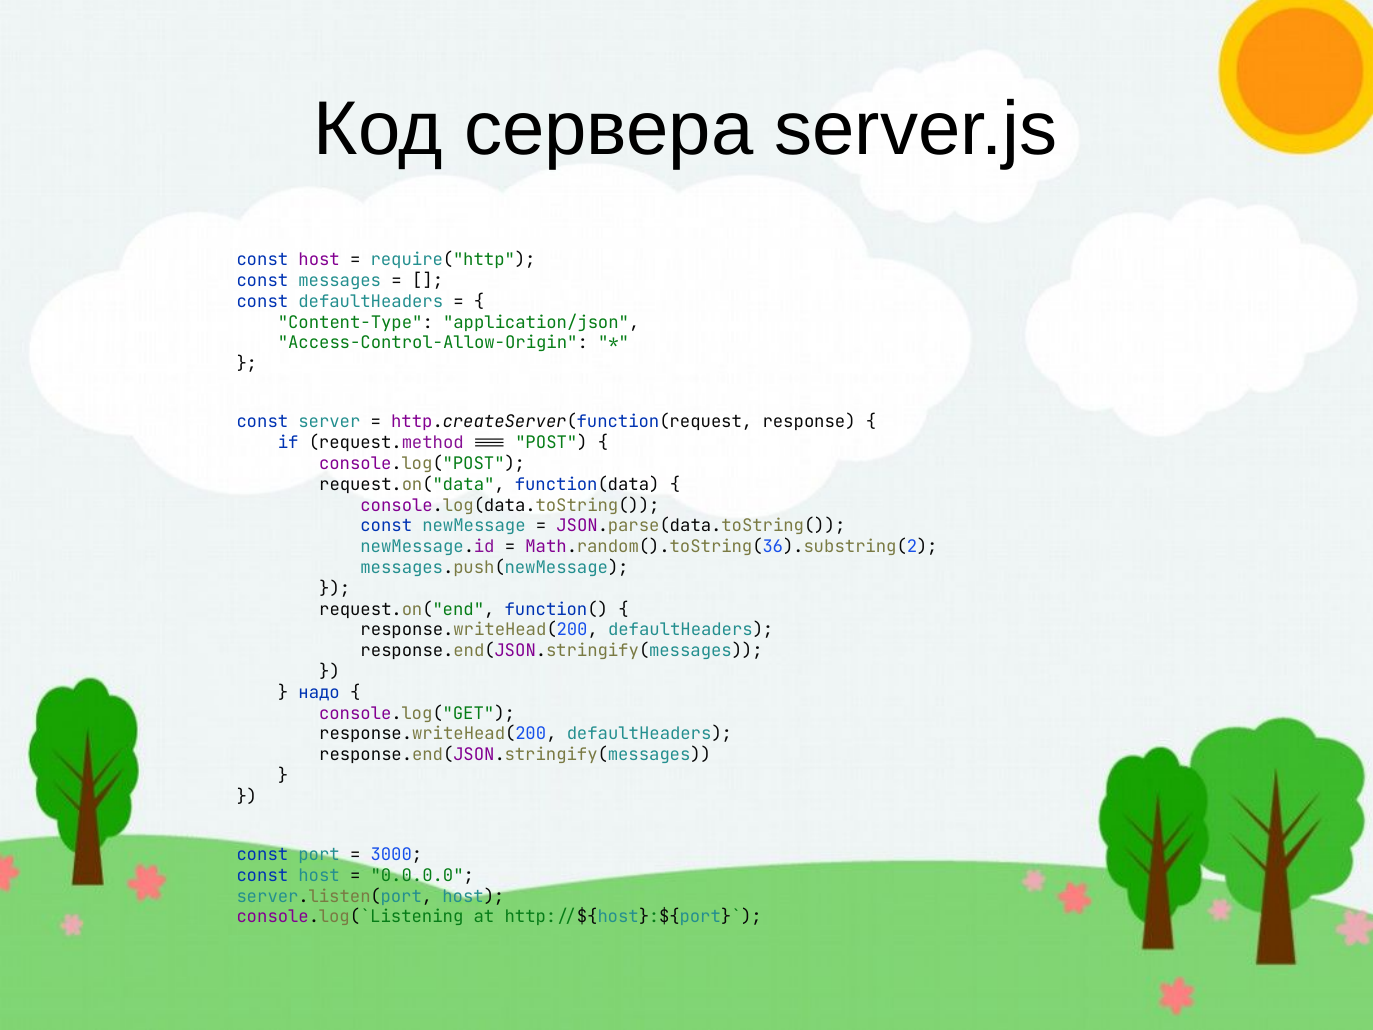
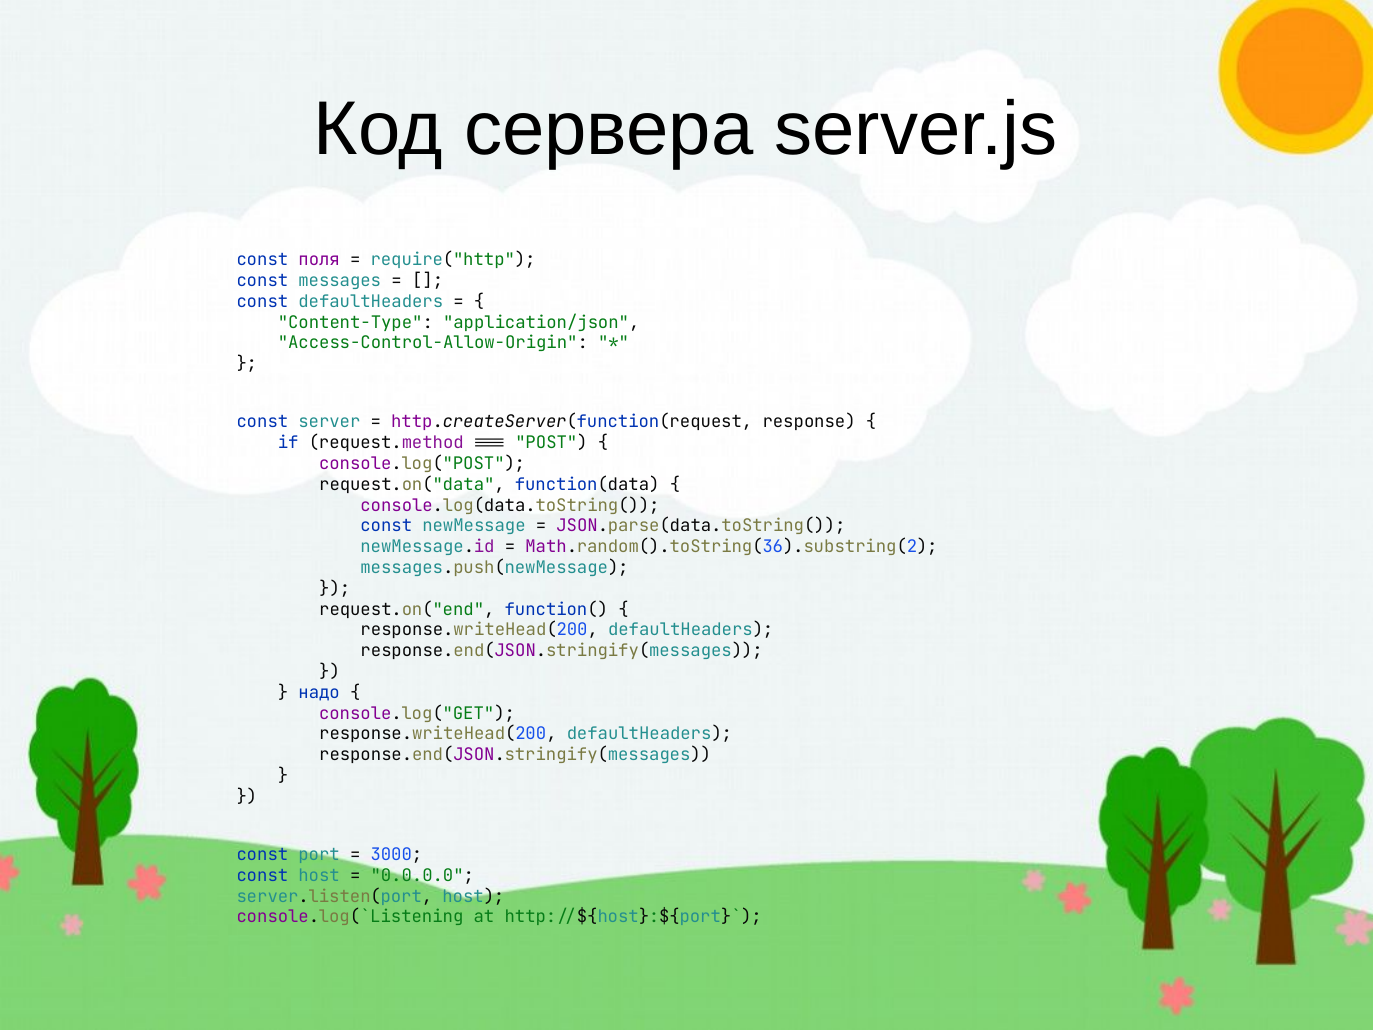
host at (319, 260): host -> поля
